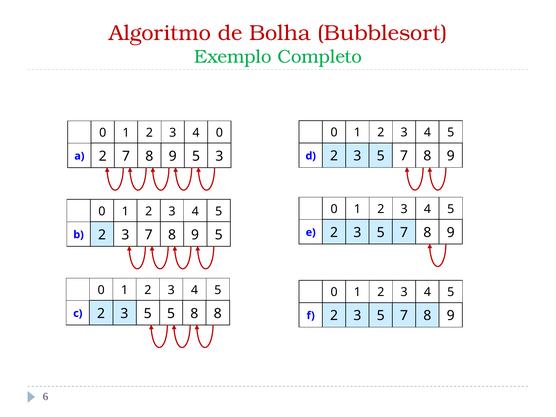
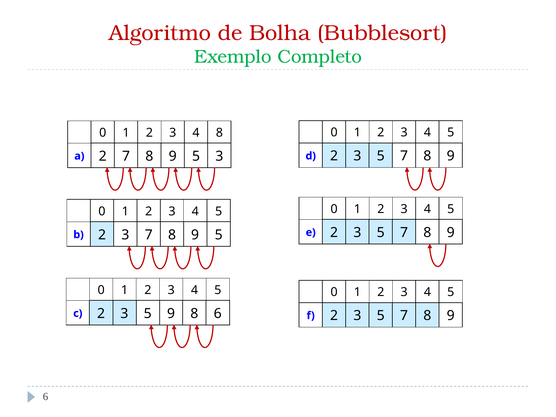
4 0: 0 -> 8
5 5: 5 -> 9
8 8: 8 -> 6
